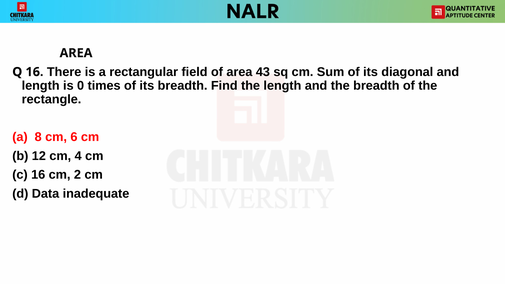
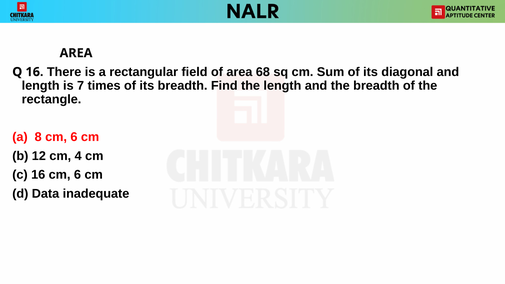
43: 43 -> 68
0: 0 -> 7
16 cm 2: 2 -> 6
